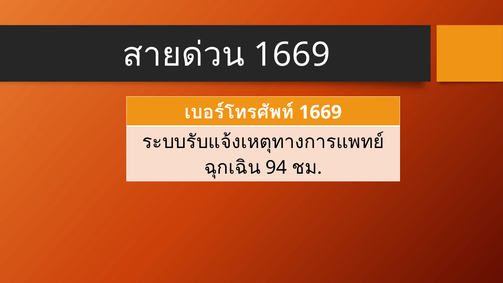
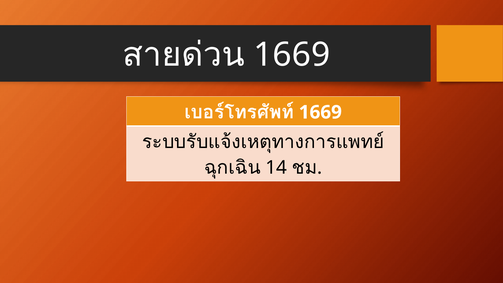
94: 94 -> 14
